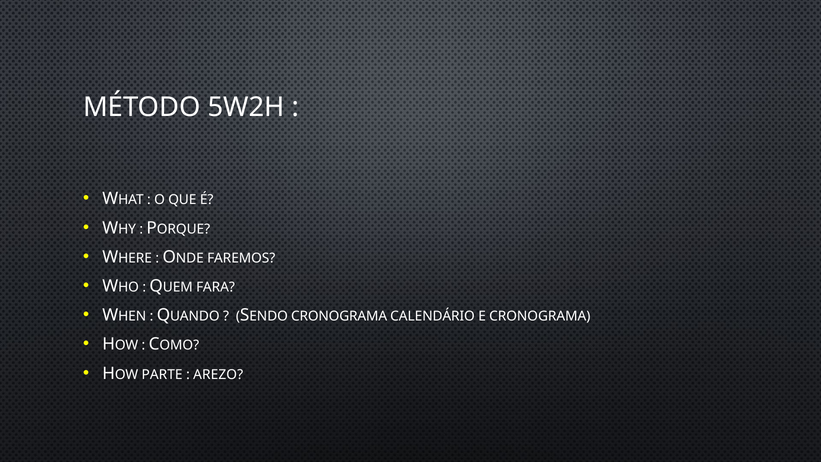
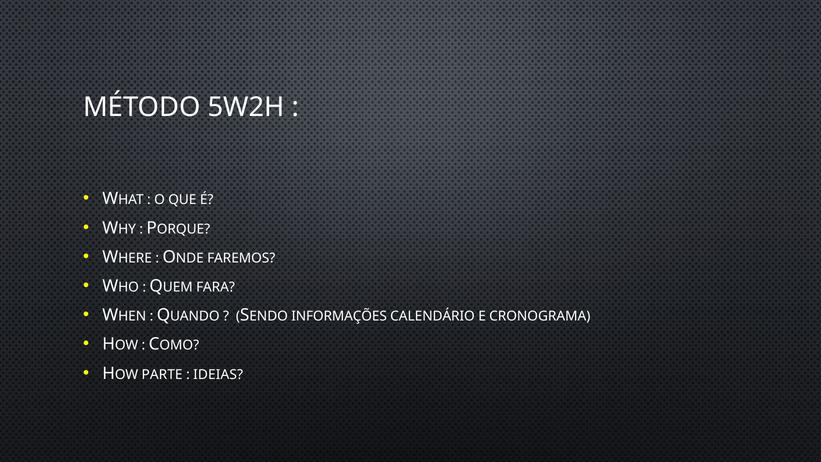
CRONOGRAMA at (339, 316): CRONOGRAMA -> INFORMAÇÕES
AREZO: AREZO -> IDEIAS
